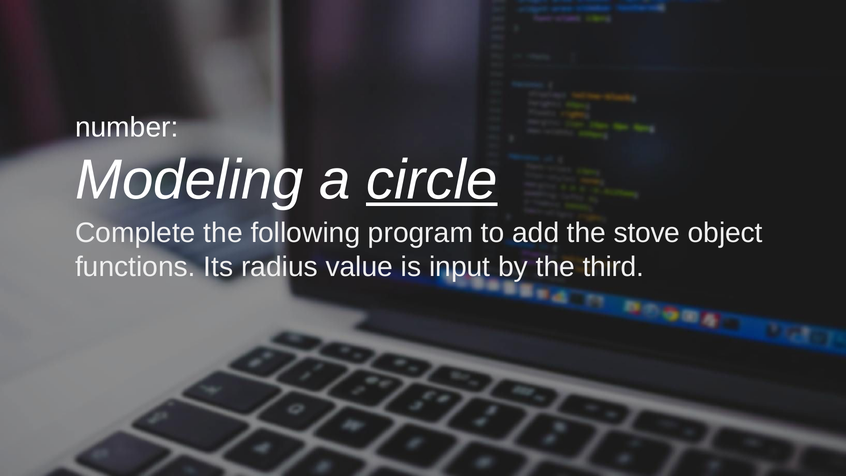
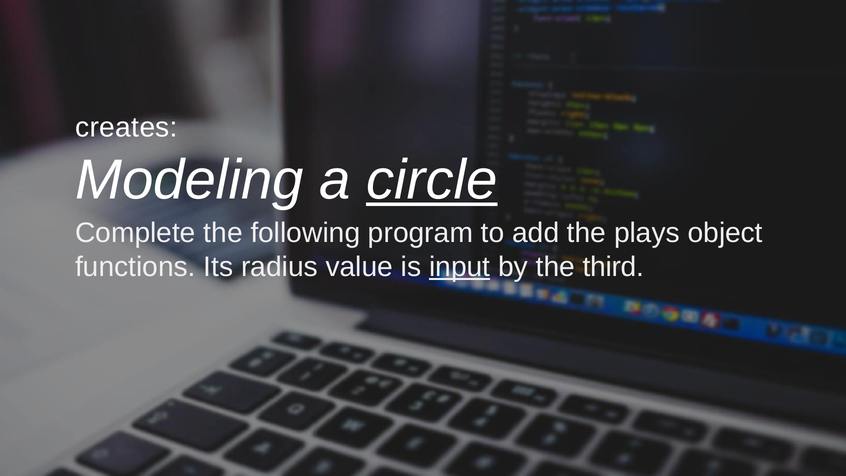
number: number -> creates
stove: stove -> plays
input underline: none -> present
